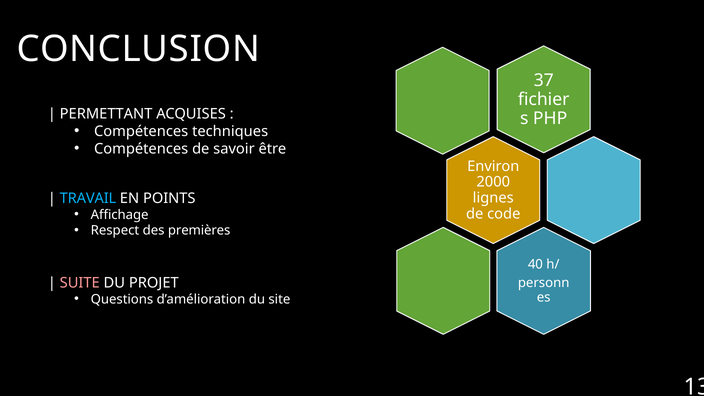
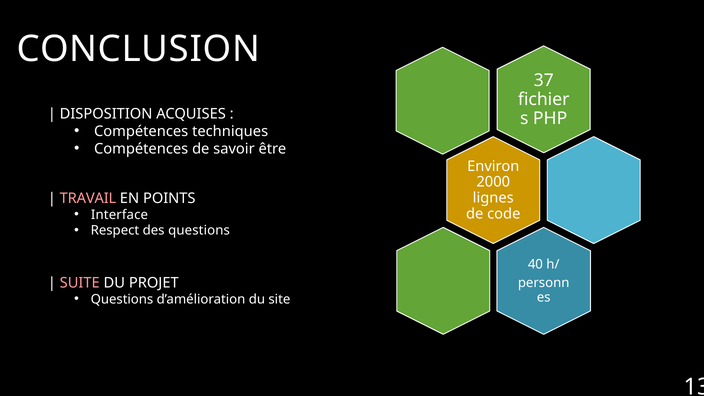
PERMETTANT: PERMETTANT -> DISPOSITION
TRAVAIL colour: light blue -> pink
Affichage: Affichage -> Interface
des premières: premières -> questions
